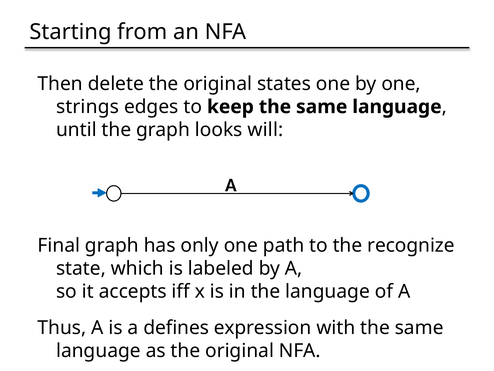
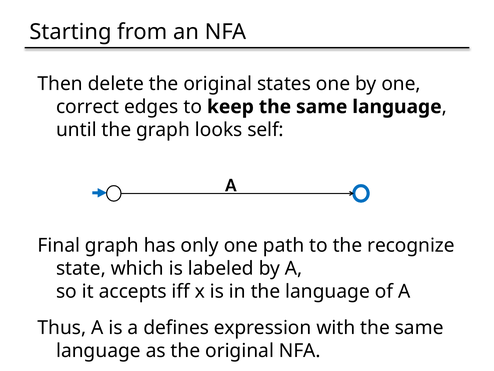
strings: strings -> correct
will: will -> self
